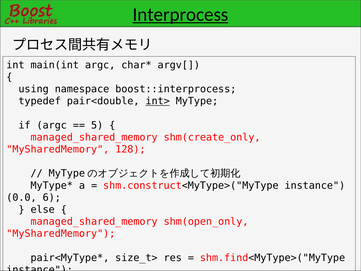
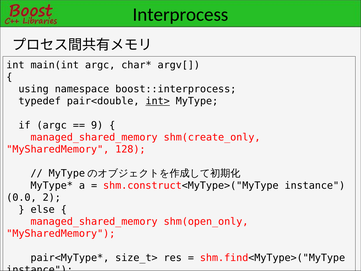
Interprocess underline: present -> none
5: 5 -> 9
6: 6 -> 2
